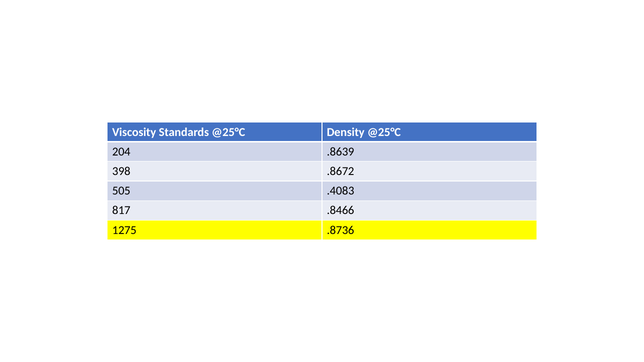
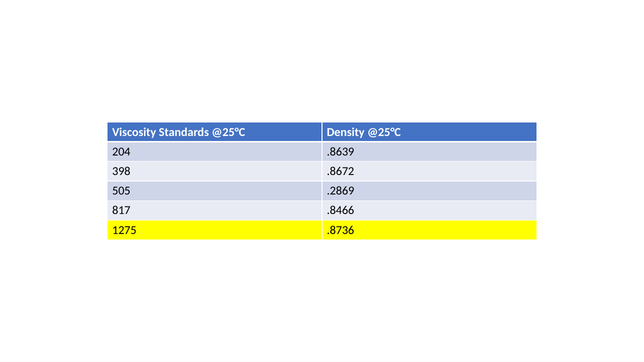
.4083: .4083 -> .2869
